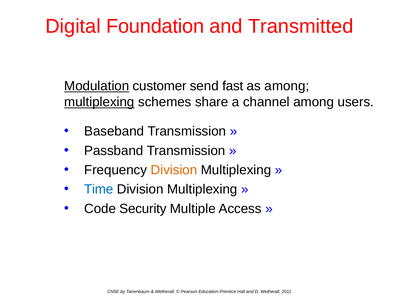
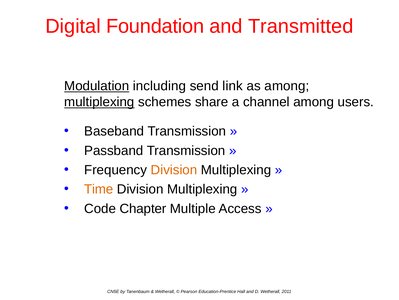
customer: customer -> including
fast: fast -> link
Time colour: blue -> orange
Security: Security -> Chapter
